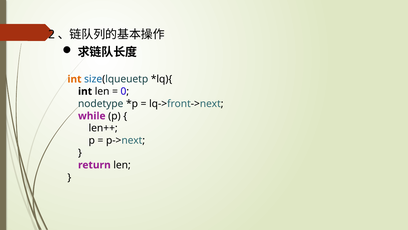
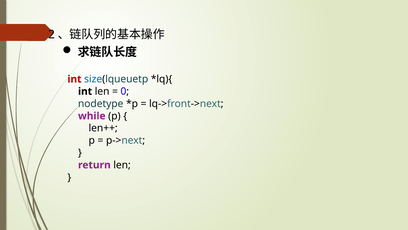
int at (74, 79) colour: orange -> red
